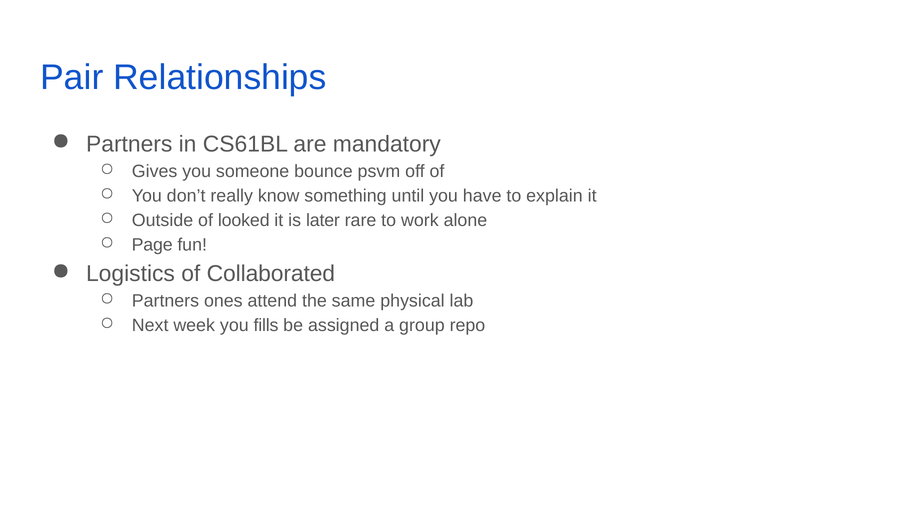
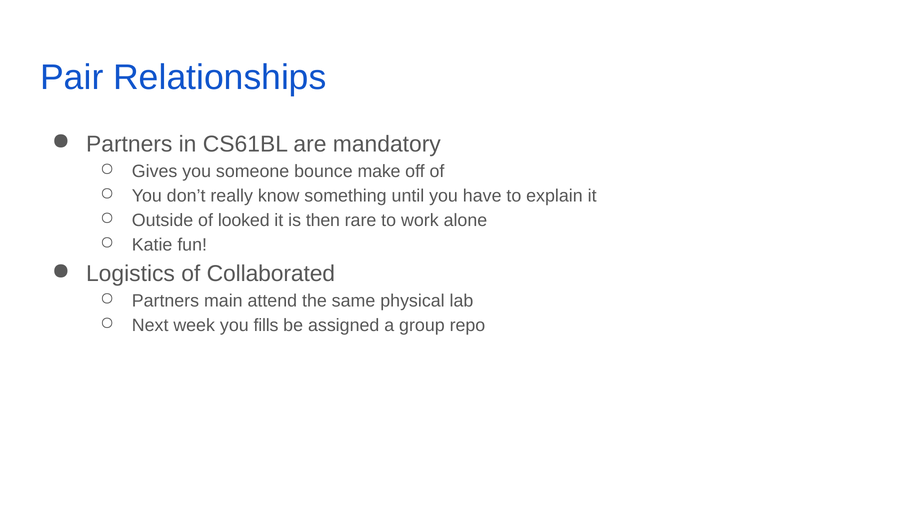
psvm: psvm -> make
later: later -> then
Page: Page -> Katie
ones: ones -> main
